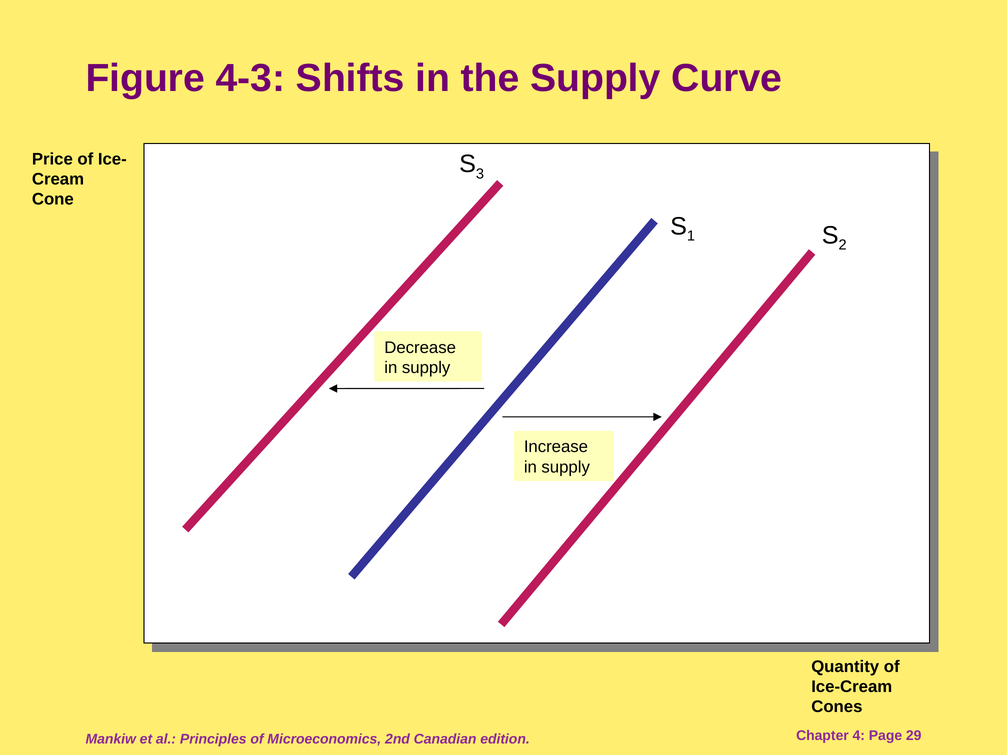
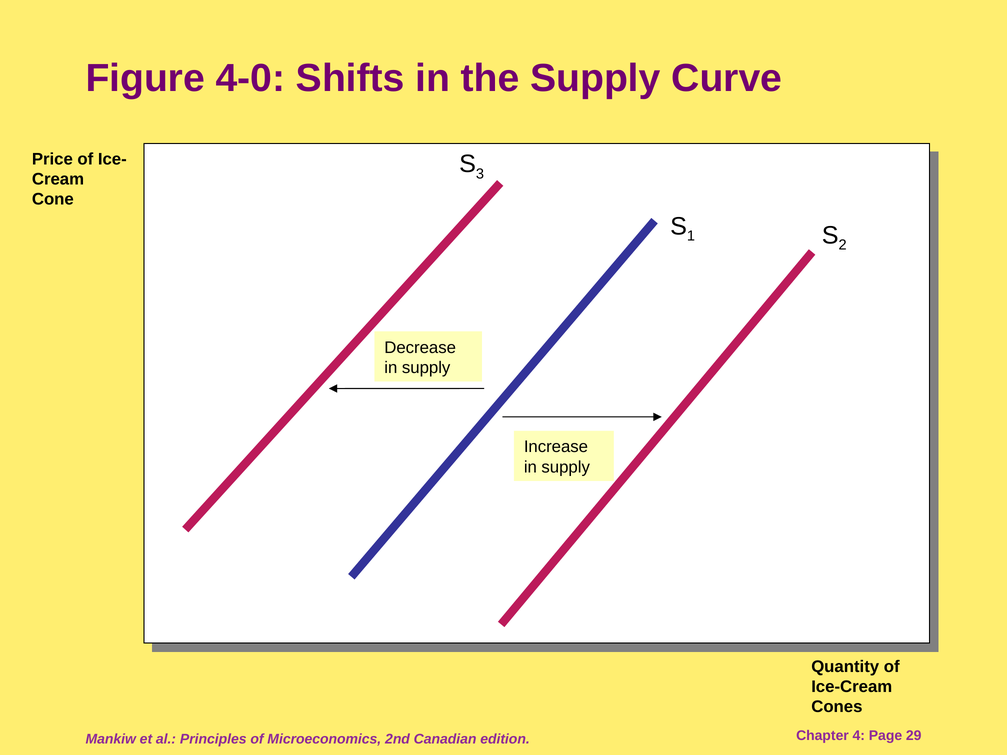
4-3: 4-3 -> 4-0
